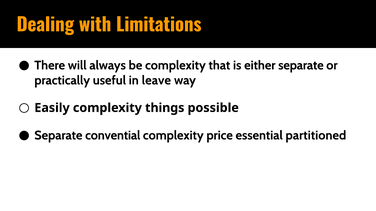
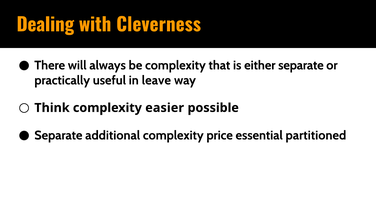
Limitations: Limitations -> Cleverness
Easily: Easily -> Think
things: things -> easier
convential: convential -> additional
